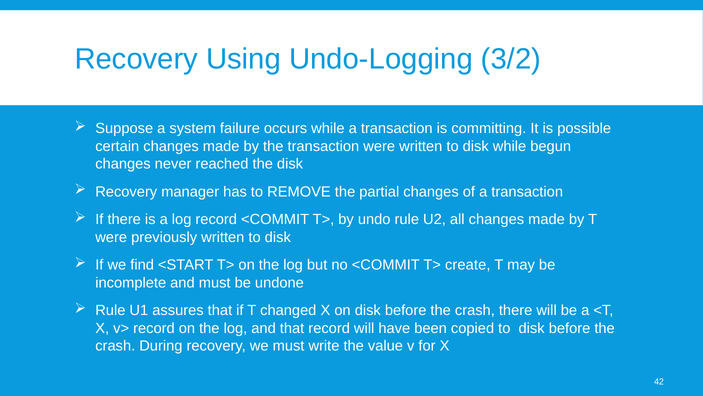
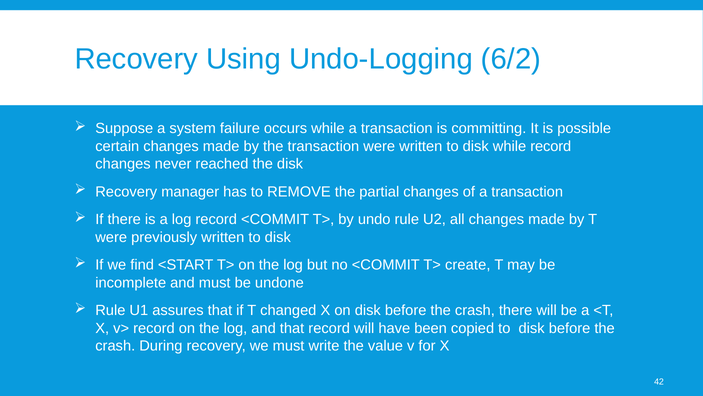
3/2: 3/2 -> 6/2
while begun: begun -> record
